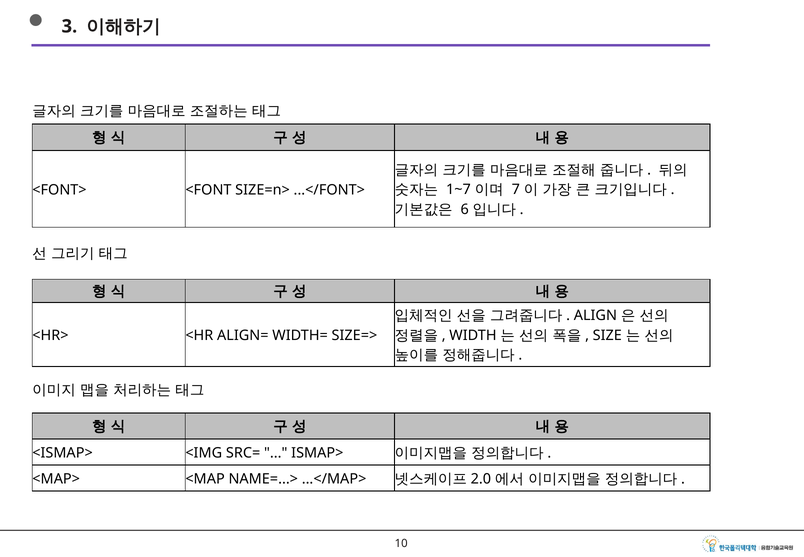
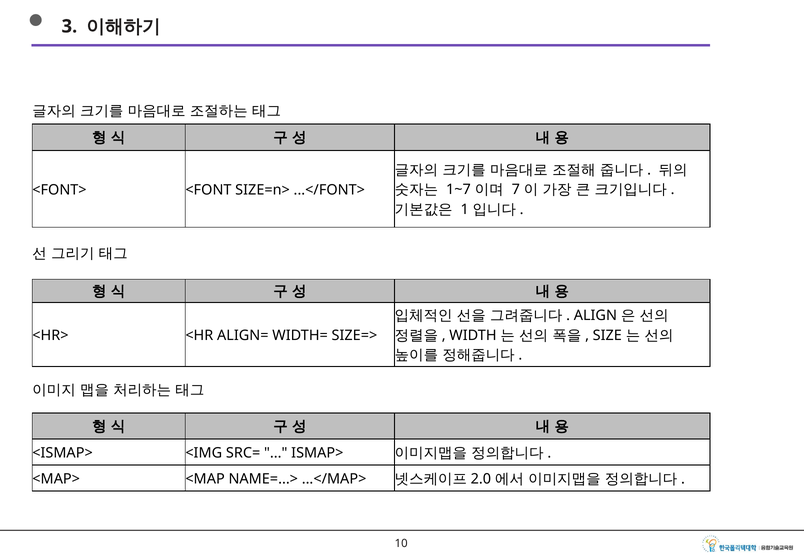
6: 6 -> 1
